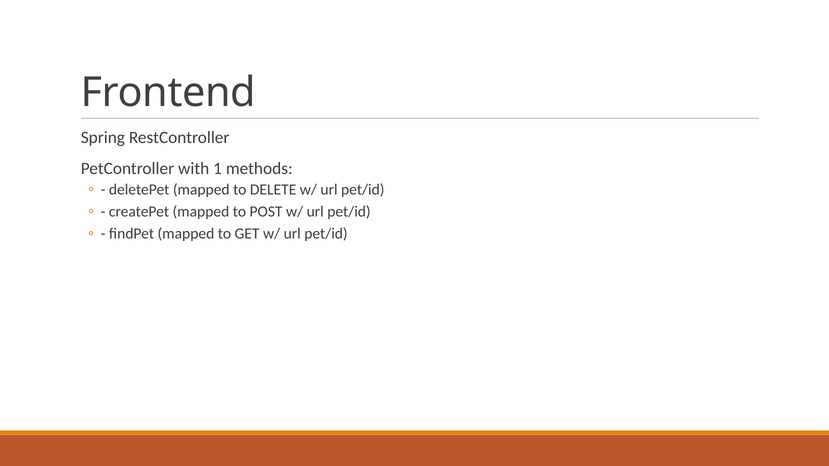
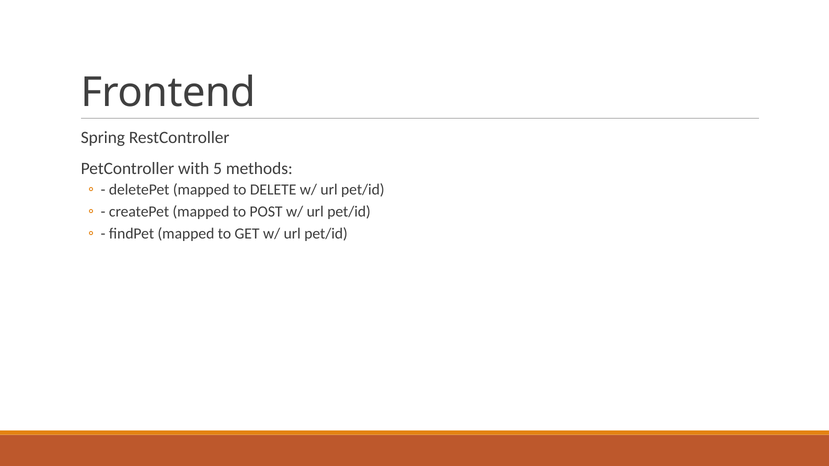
1: 1 -> 5
